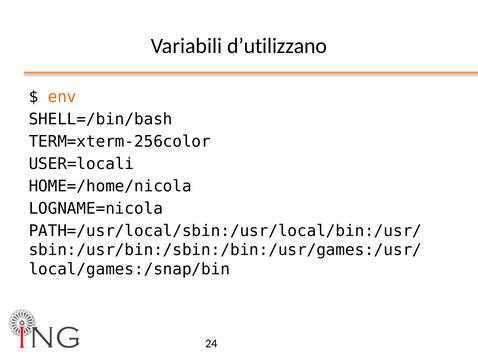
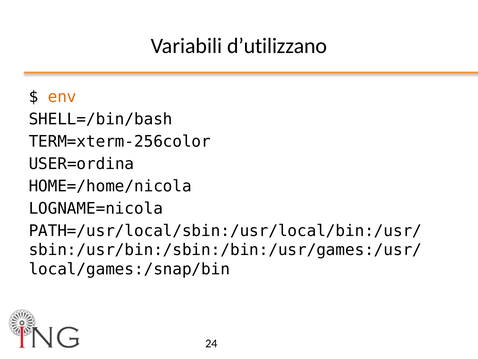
USER=locali: USER=locali -> USER=ordina
